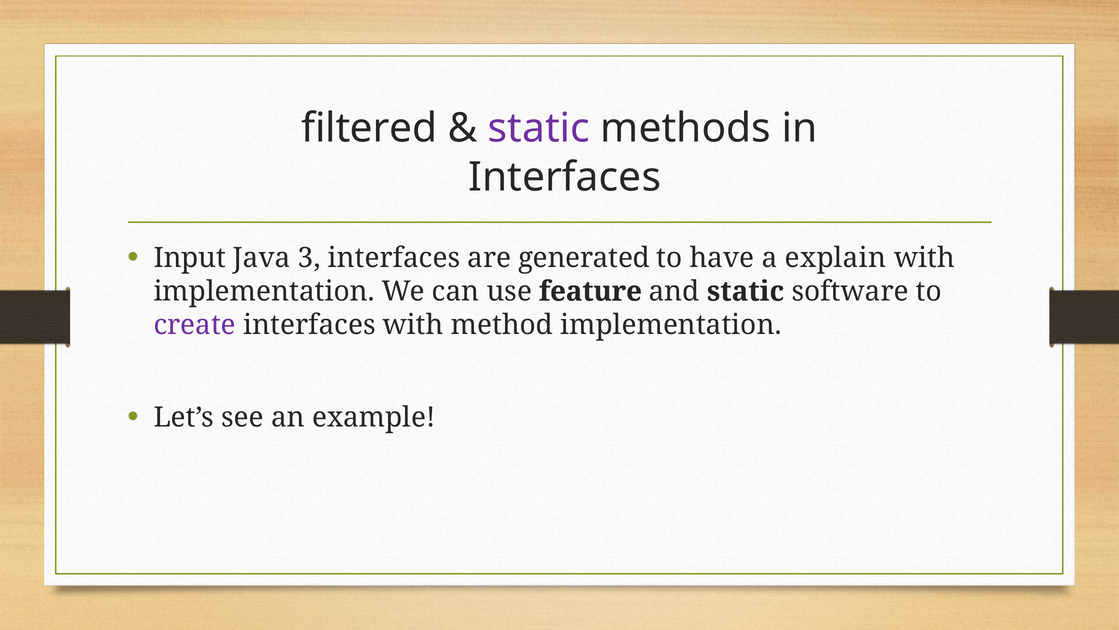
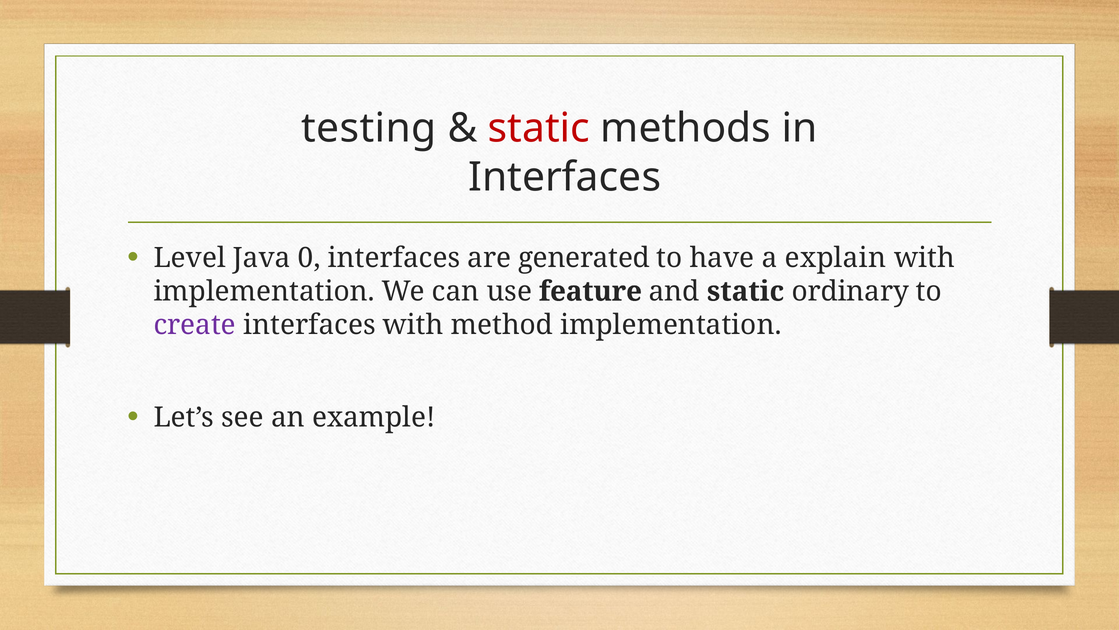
filtered: filtered -> testing
static at (539, 128) colour: purple -> red
Input: Input -> Level
3: 3 -> 0
software: software -> ordinary
